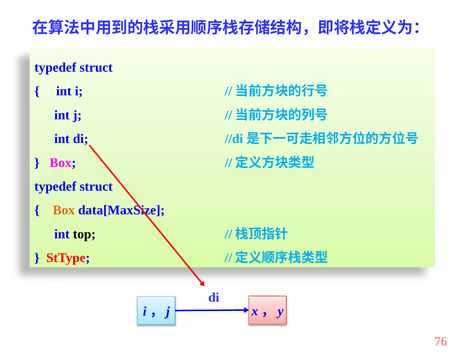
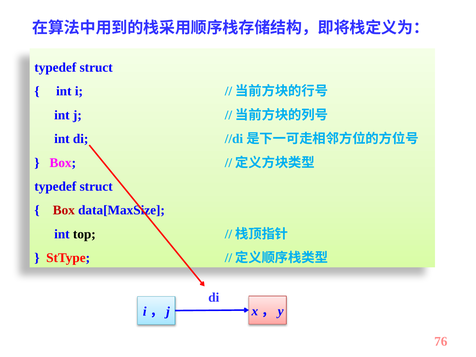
Box at (64, 210) colour: orange -> red
